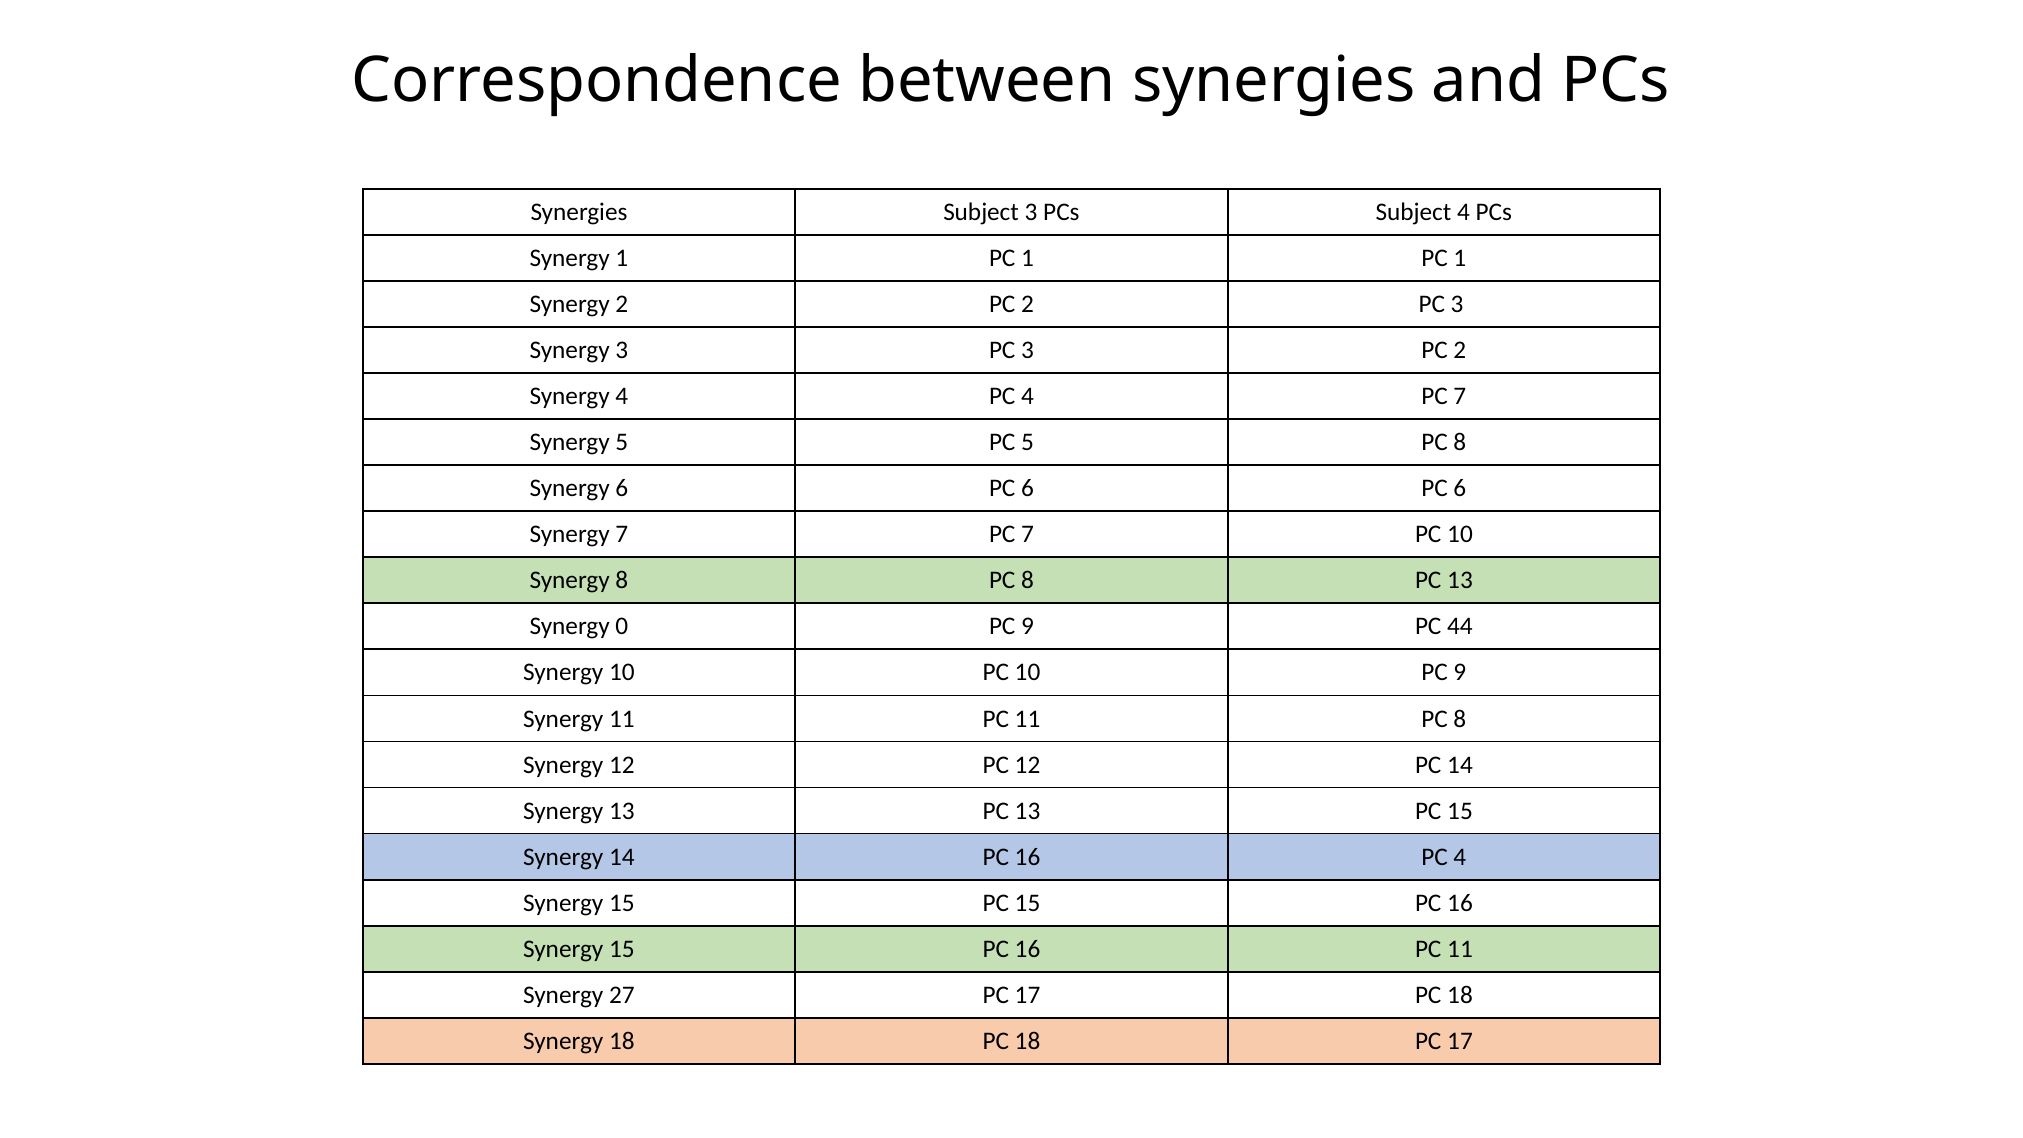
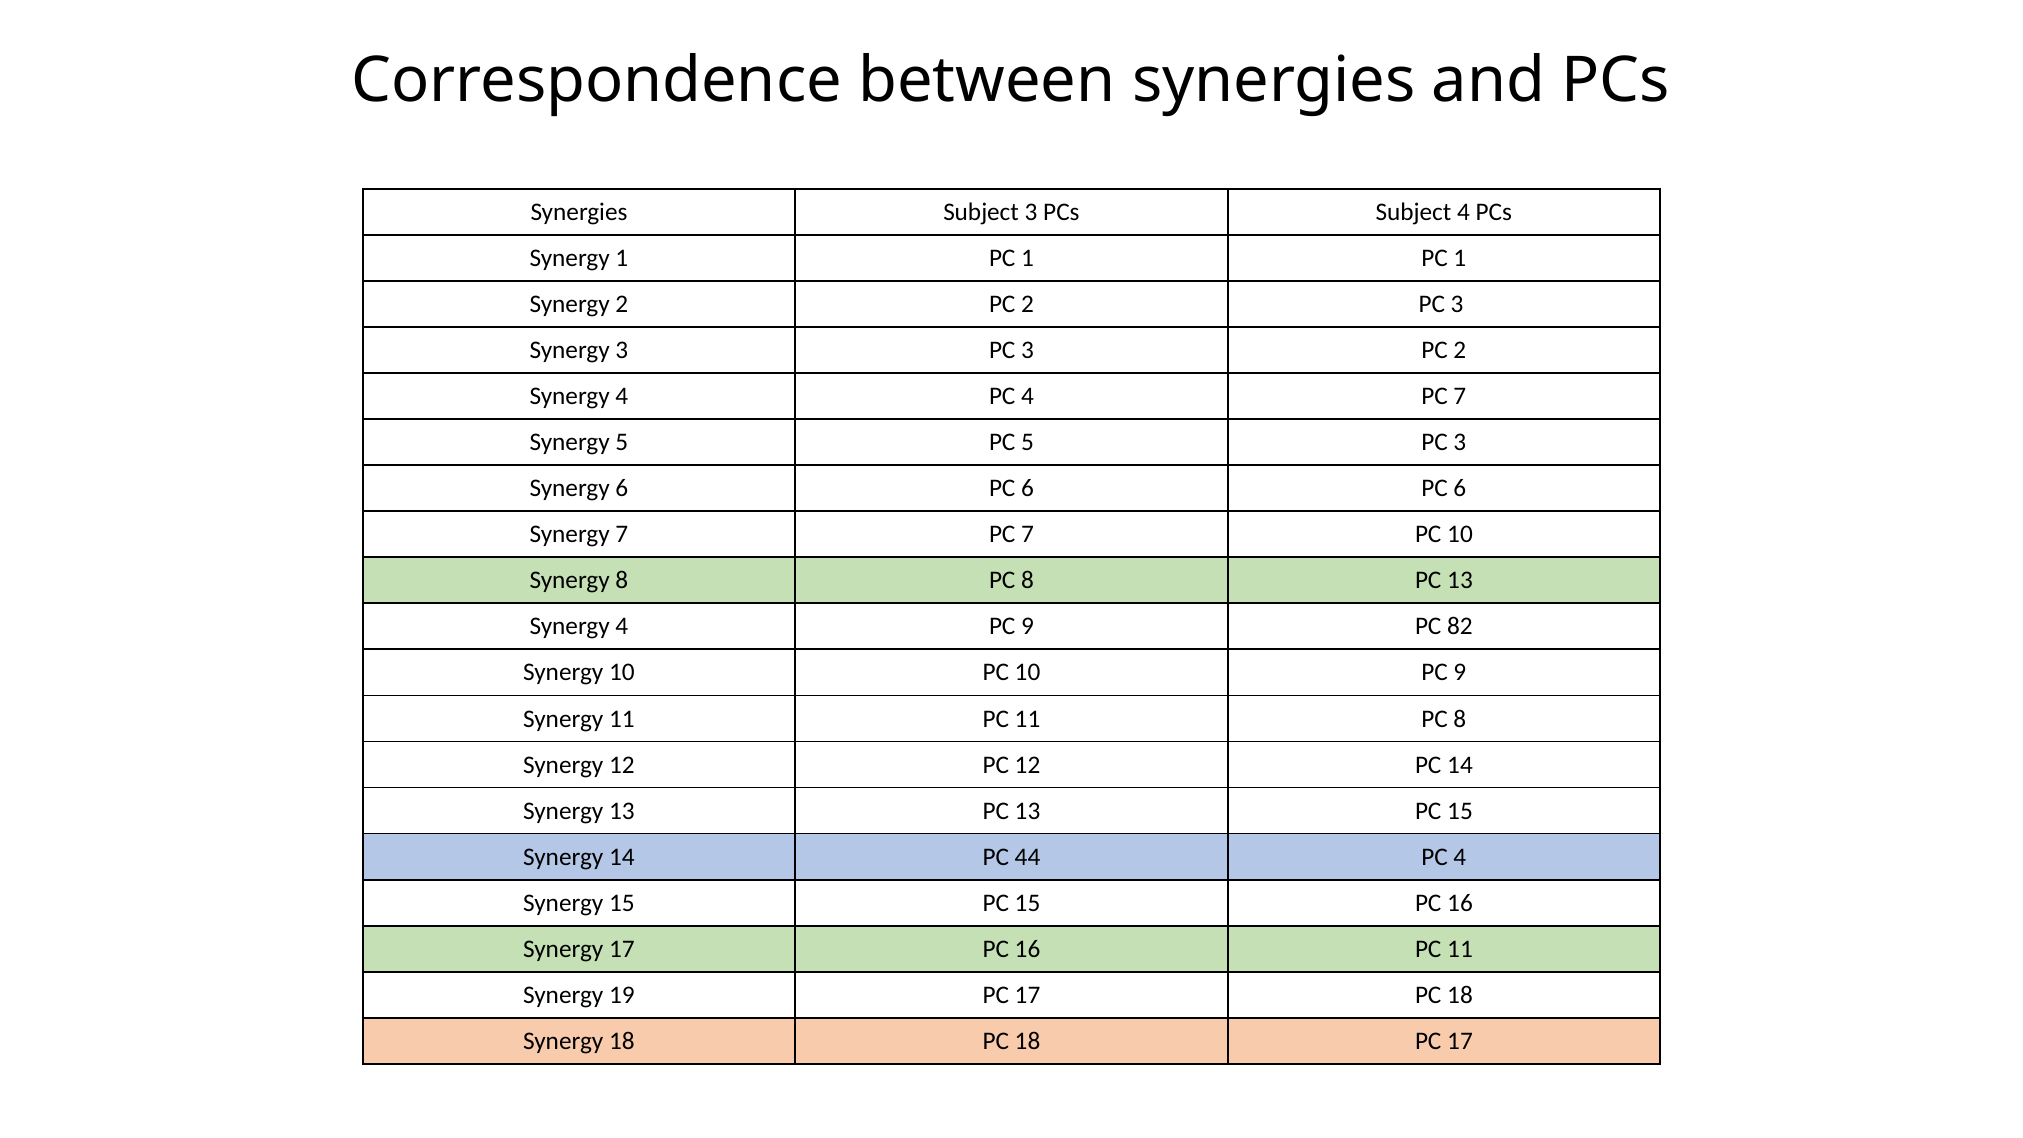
5 PC 8: 8 -> 3
0 at (622, 627): 0 -> 4
44: 44 -> 82
14 PC 16: 16 -> 44
15 at (622, 949): 15 -> 17
27: 27 -> 19
